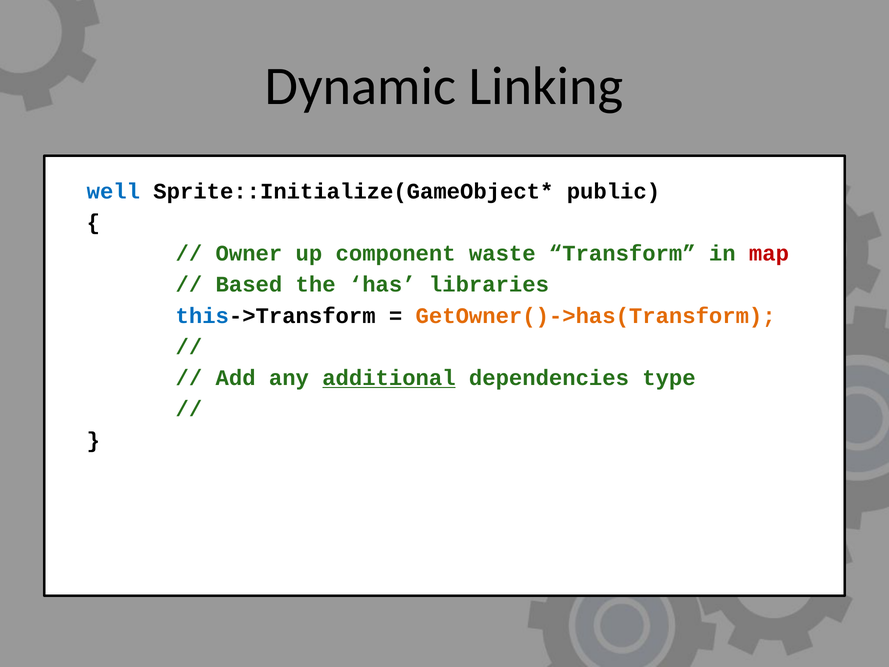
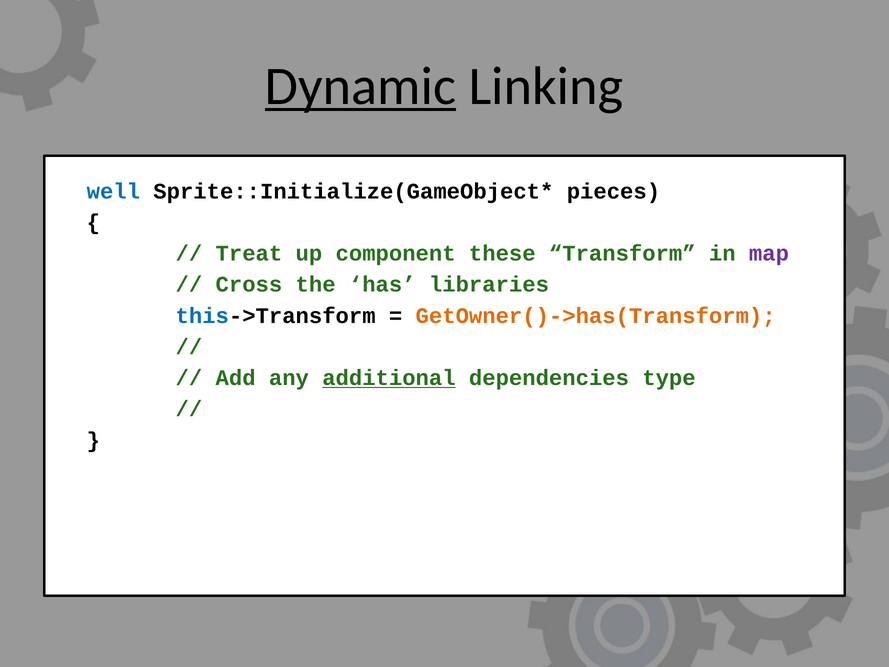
Dynamic underline: none -> present
public: public -> pieces
Owner: Owner -> Treat
waste: waste -> these
map colour: red -> purple
Based: Based -> Cross
